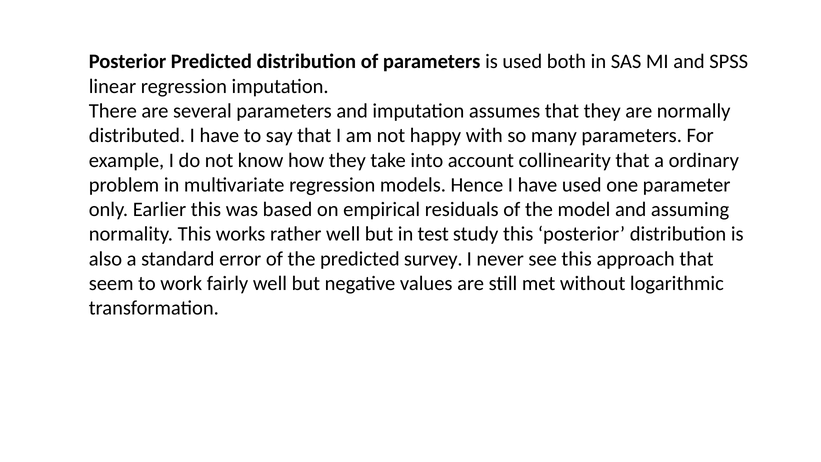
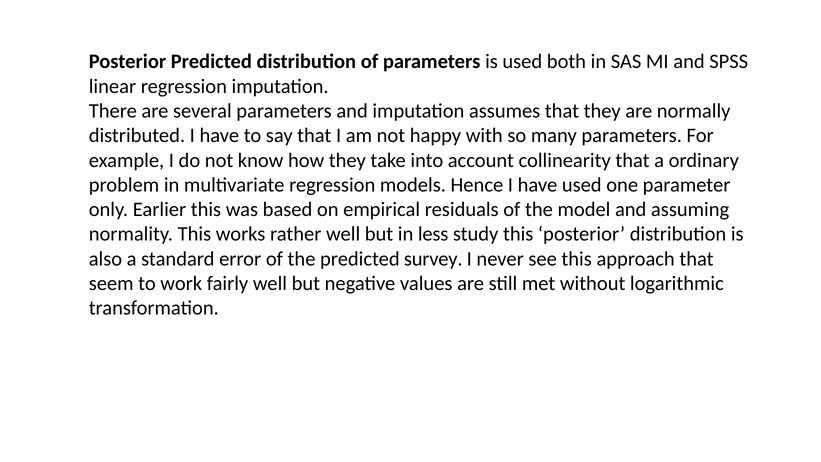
test: test -> less
